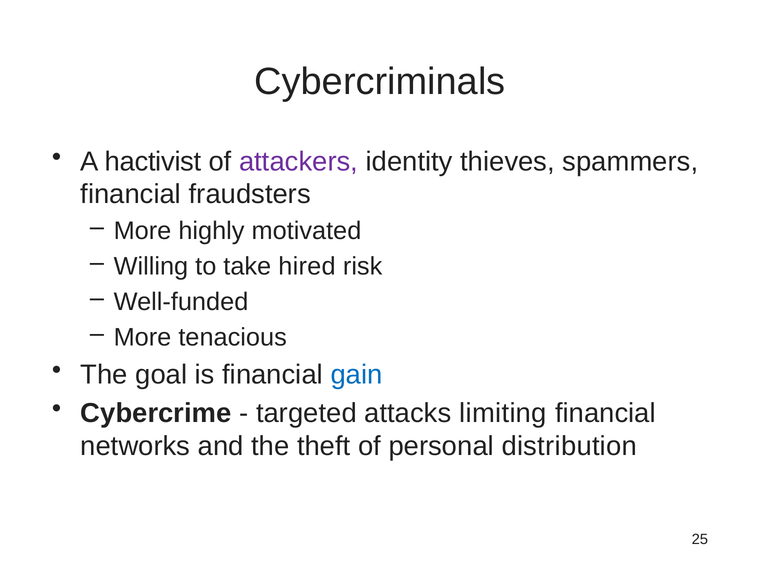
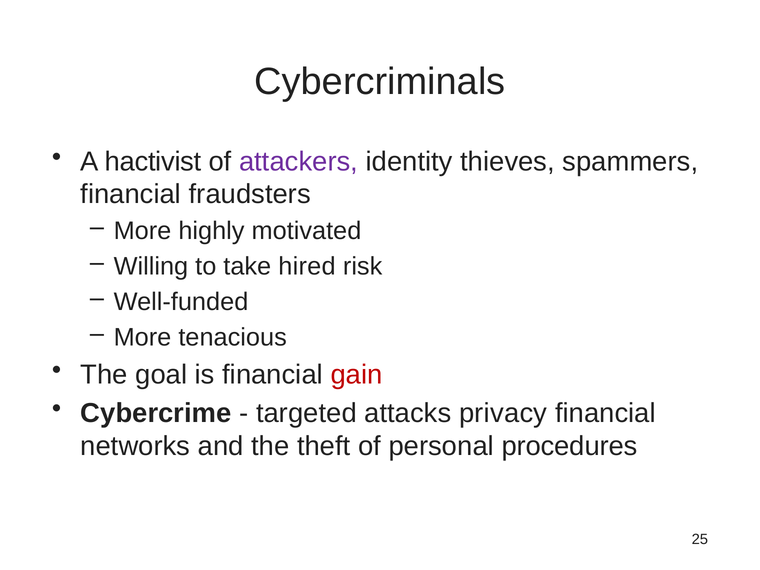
gain colour: blue -> red
limiting: limiting -> privacy
distribution: distribution -> procedures
